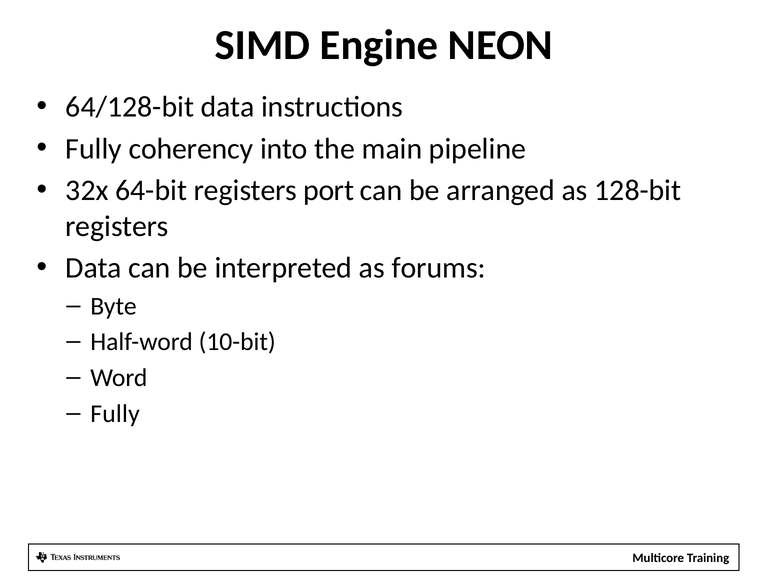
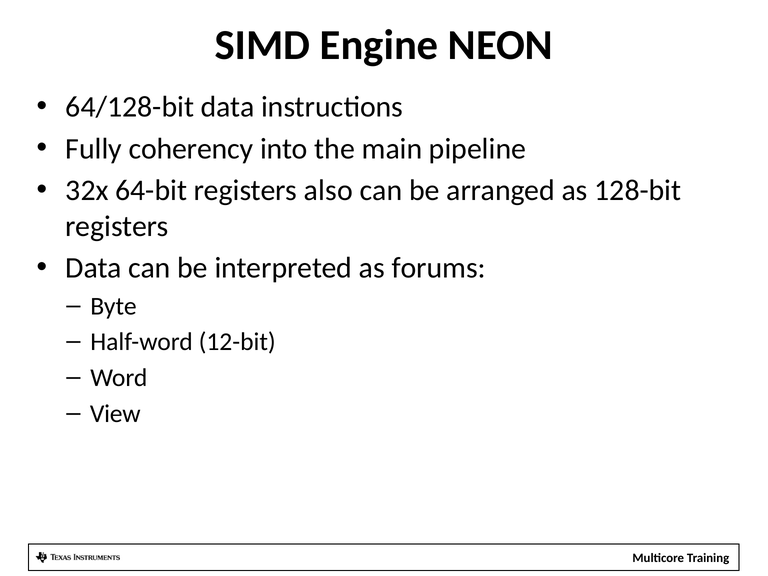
port: port -> also
10-bit: 10-bit -> 12-bit
Fully at (115, 414): Fully -> View
